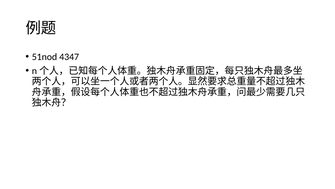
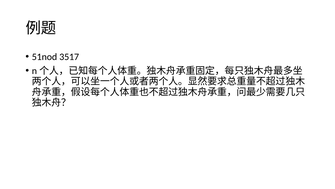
4347: 4347 -> 3517
